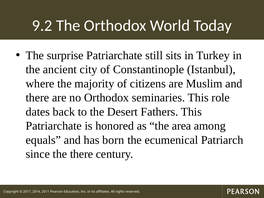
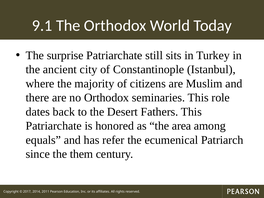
9.2: 9.2 -> 9.1
born: born -> refer
the there: there -> them
